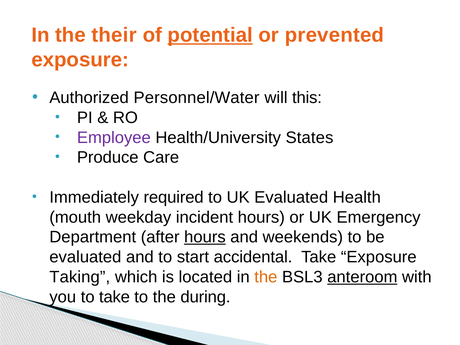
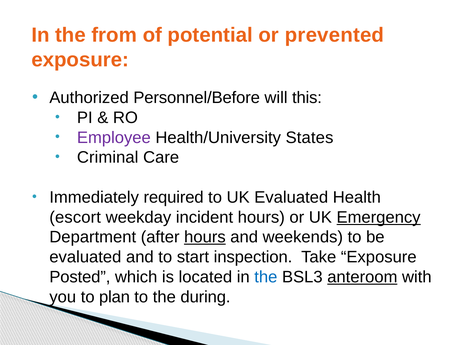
their: their -> from
potential underline: present -> none
Personnel/Water: Personnel/Water -> Personnel/Before
Produce: Produce -> Criminal
mouth: mouth -> escort
Emergency underline: none -> present
accidental: accidental -> inspection
Taking: Taking -> Posted
the at (266, 277) colour: orange -> blue
to take: take -> plan
